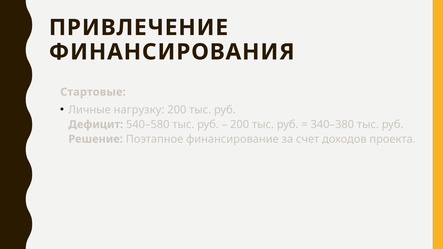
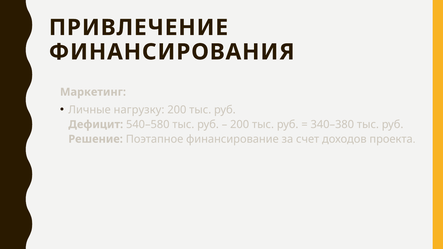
Стартовые: Стартовые -> Маркетинг
